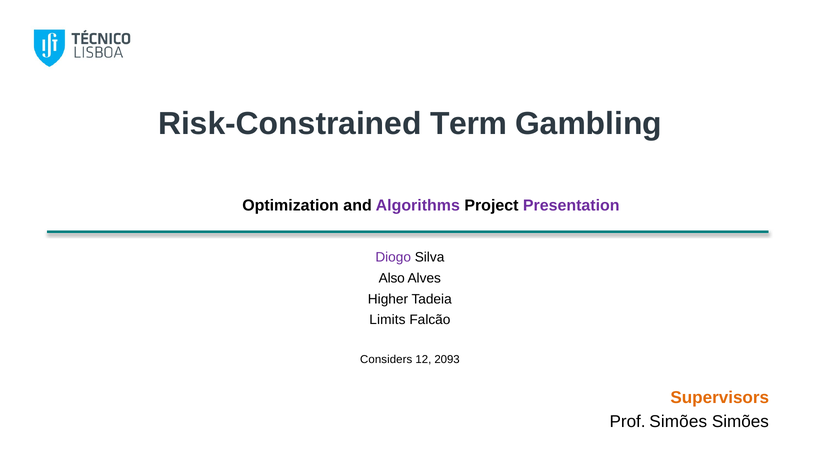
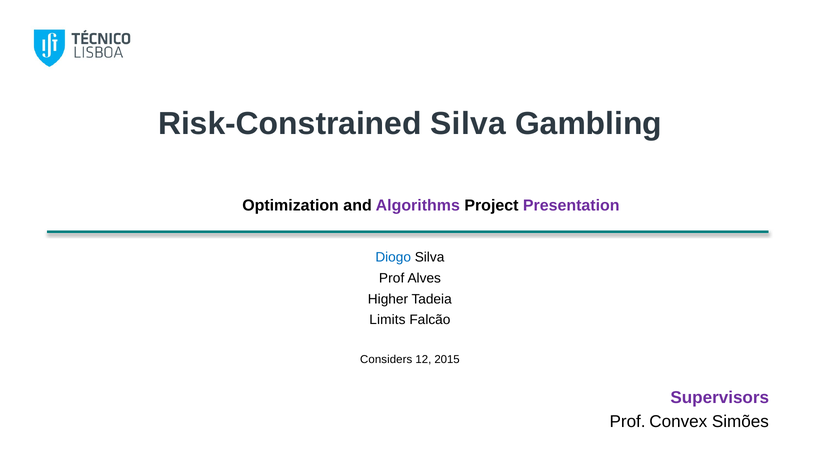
Risk-Constrained Term: Term -> Silva
Diogo colour: purple -> blue
Also at (392, 278): Also -> Prof
2093: 2093 -> 2015
Supervisors colour: orange -> purple
Prof Simões: Simões -> Convex
